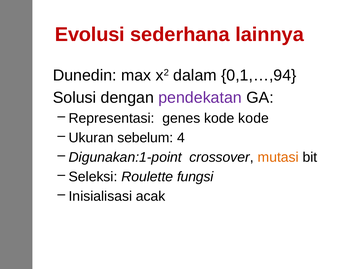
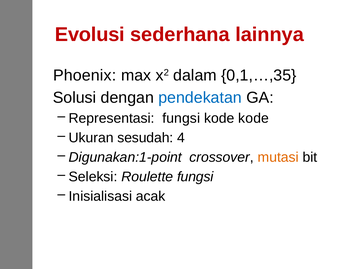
Dunedin: Dunedin -> Phoenix
0,1,…,94: 0,1,…,94 -> 0,1,…,35
pendekatan colour: purple -> blue
Representasi genes: genes -> fungsi
sebelum: sebelum -> sesudah
